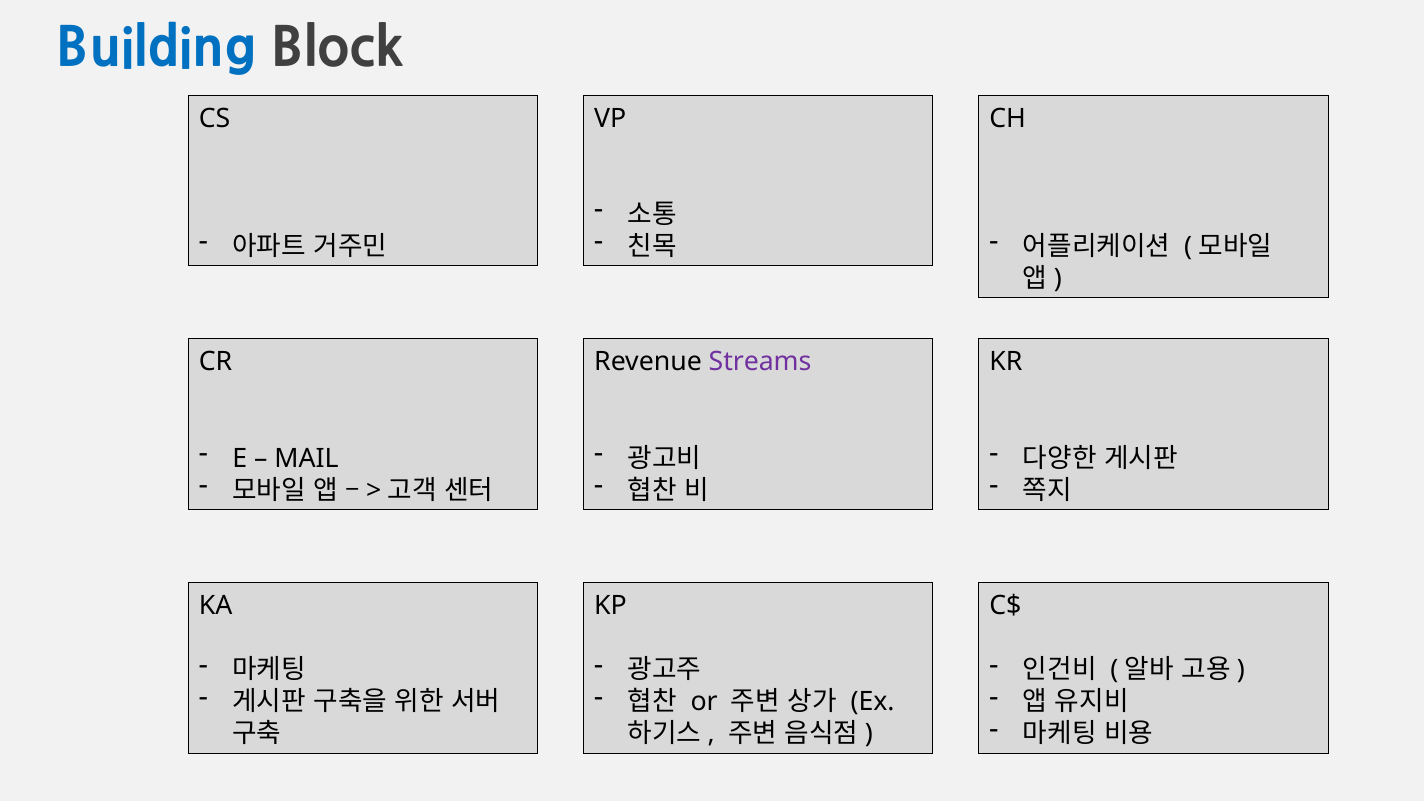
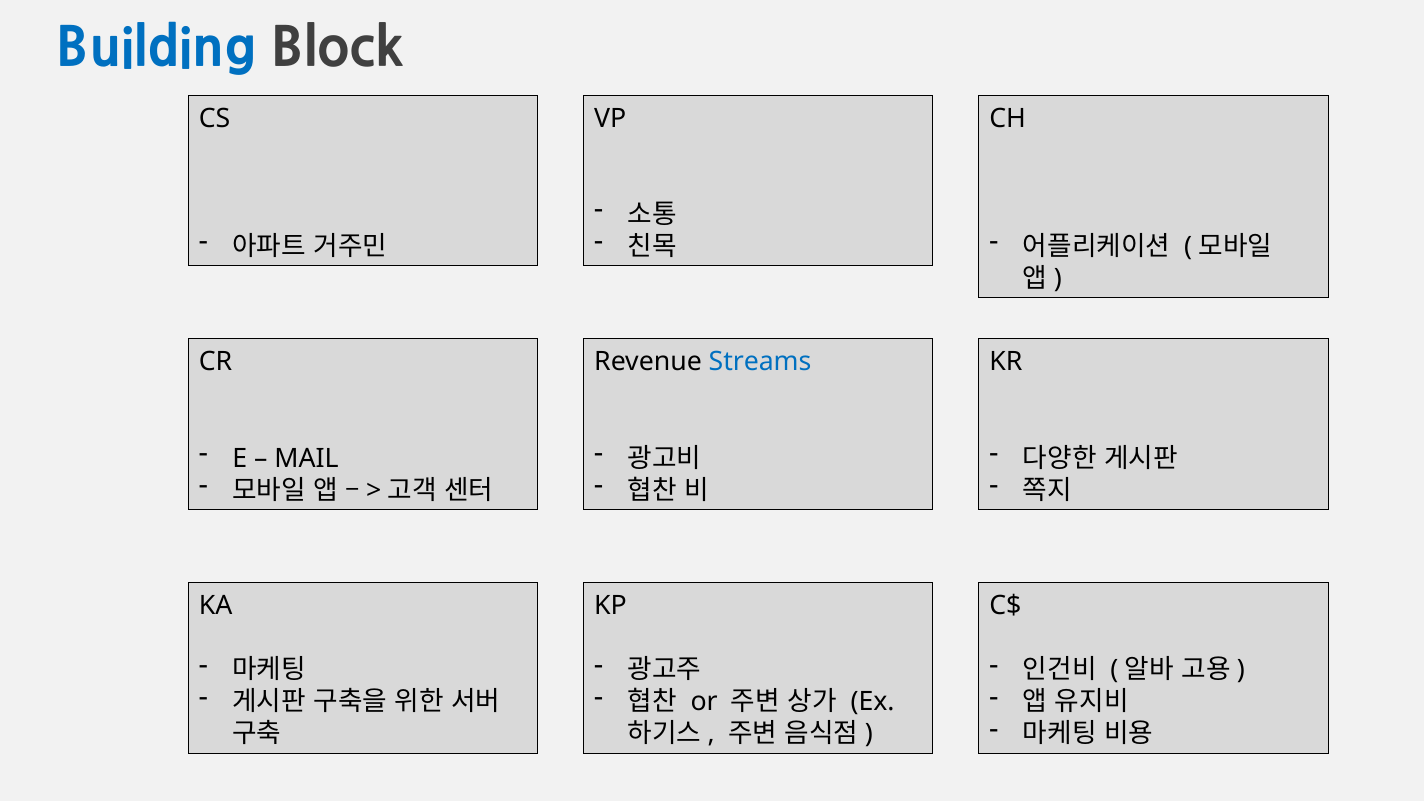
Streams colour: purple -> blue
